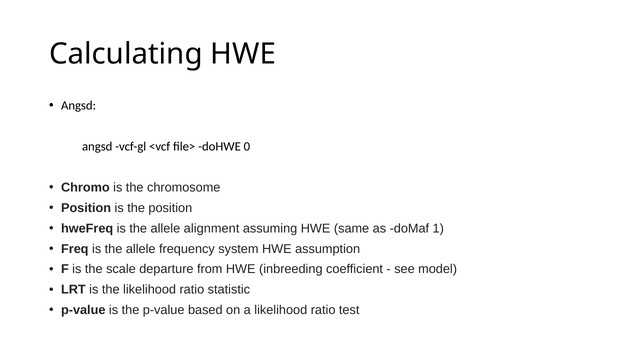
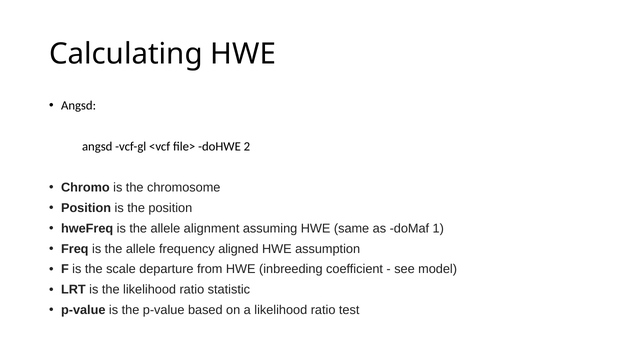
0: 0 -> 2
system: system -> aligned
